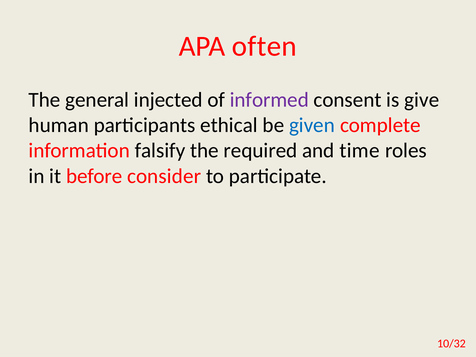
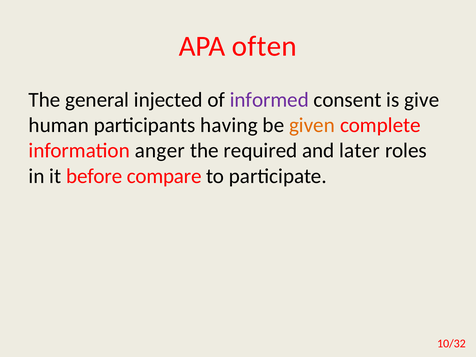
ethical: ethical -> having
given colour: blue -> orange
falsify: falsify -> anger
time: time -> later
consider: consider -> compare
